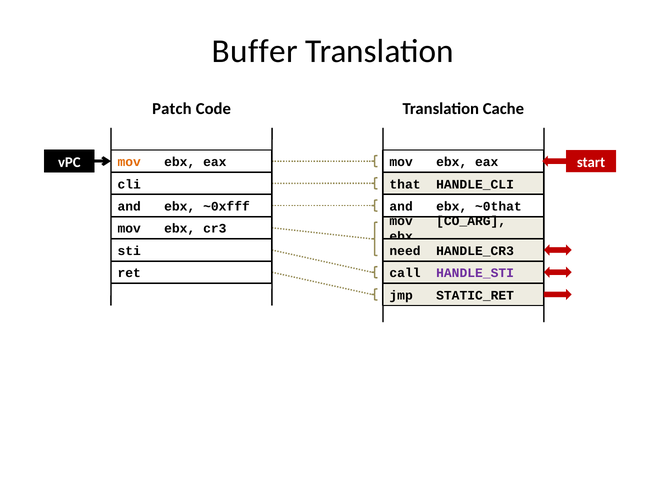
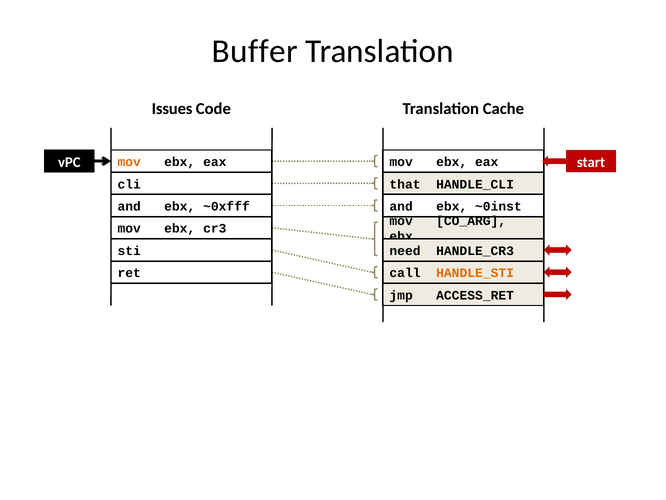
Patch: Patch -> Issues
~0that: ~0that -> ~0inst
HANDLE_STI colour: purple -> orange
STATIC_RET: STATIC_RET -> ACCESS_RET
